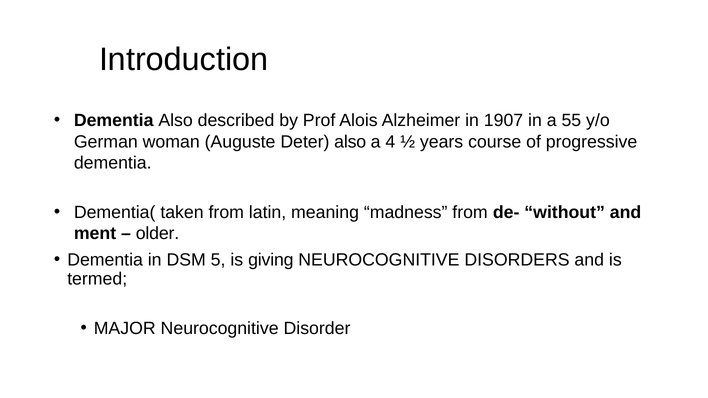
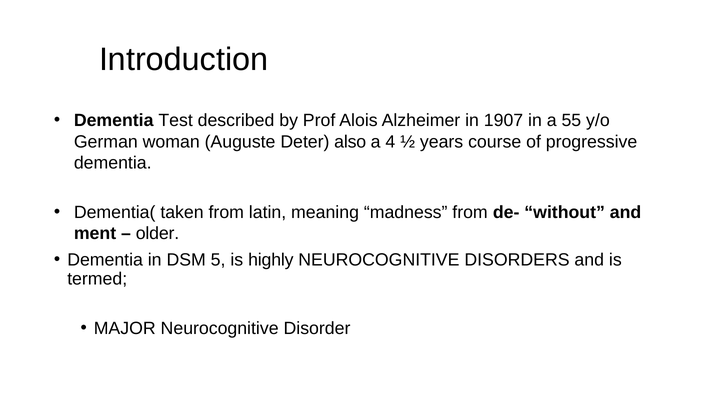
Dementia Also: Also -> Test
giving: giving -> highly
